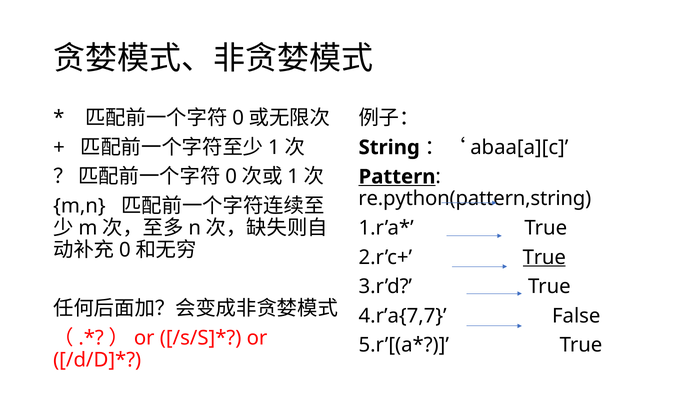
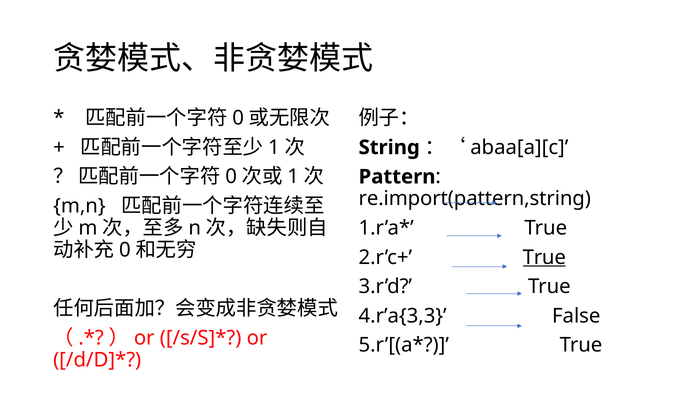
Pattern underline: present -> none
re.python(pattern,string: re.python(pattern,string -> re.import(pattern,string
4.r’a{7,7: 4.r’a{7,7 -> 4.r’a{3,3
